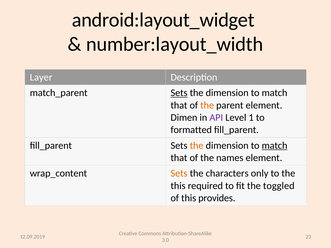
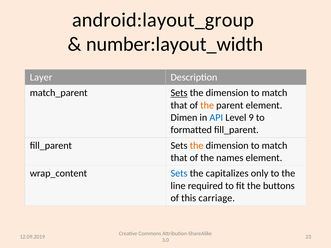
android:layout_widget: android:layout_widget -> android:layout_group
API colour: purple -> blue
1: 1 -> 9
match at (275, 146) underline: present -> none
Sets at (179, 174) colour: orange -> blue
characters: characters -> capitalizes
this at (178, 186): this -> line
toggled: toggled -> buttons
provides: provides -> carriage
